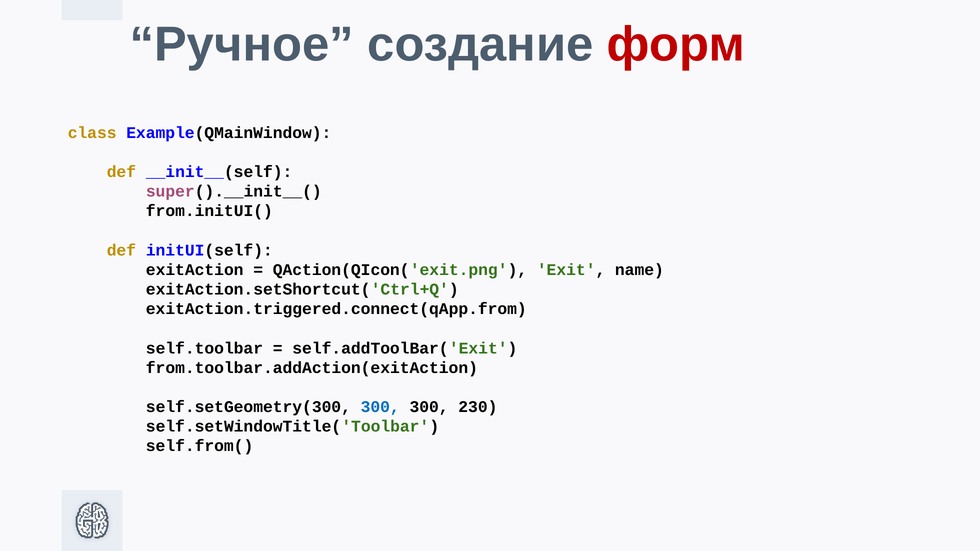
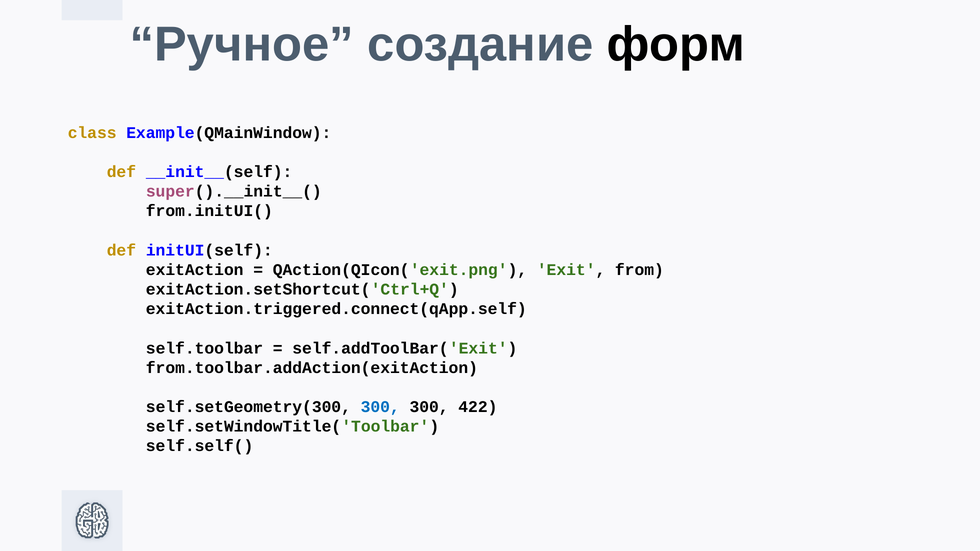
форм colour: red -> black
name: name -> from
exitAction.triggered.connect(qApp.from: exitAction.triggered.connect(qApp.from -> exitAction.triggered.connect(qApp.self
230: 230 -> 422
self.from(: self.from( -> self.self(
